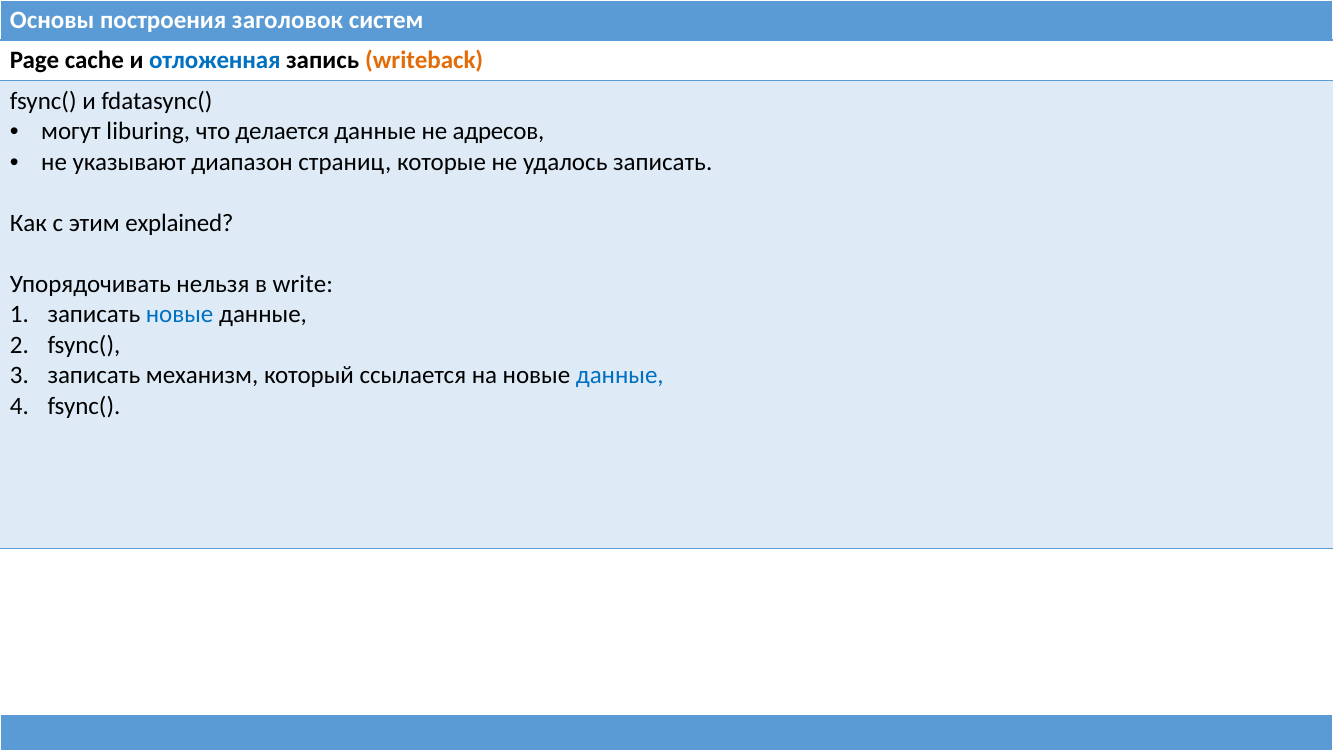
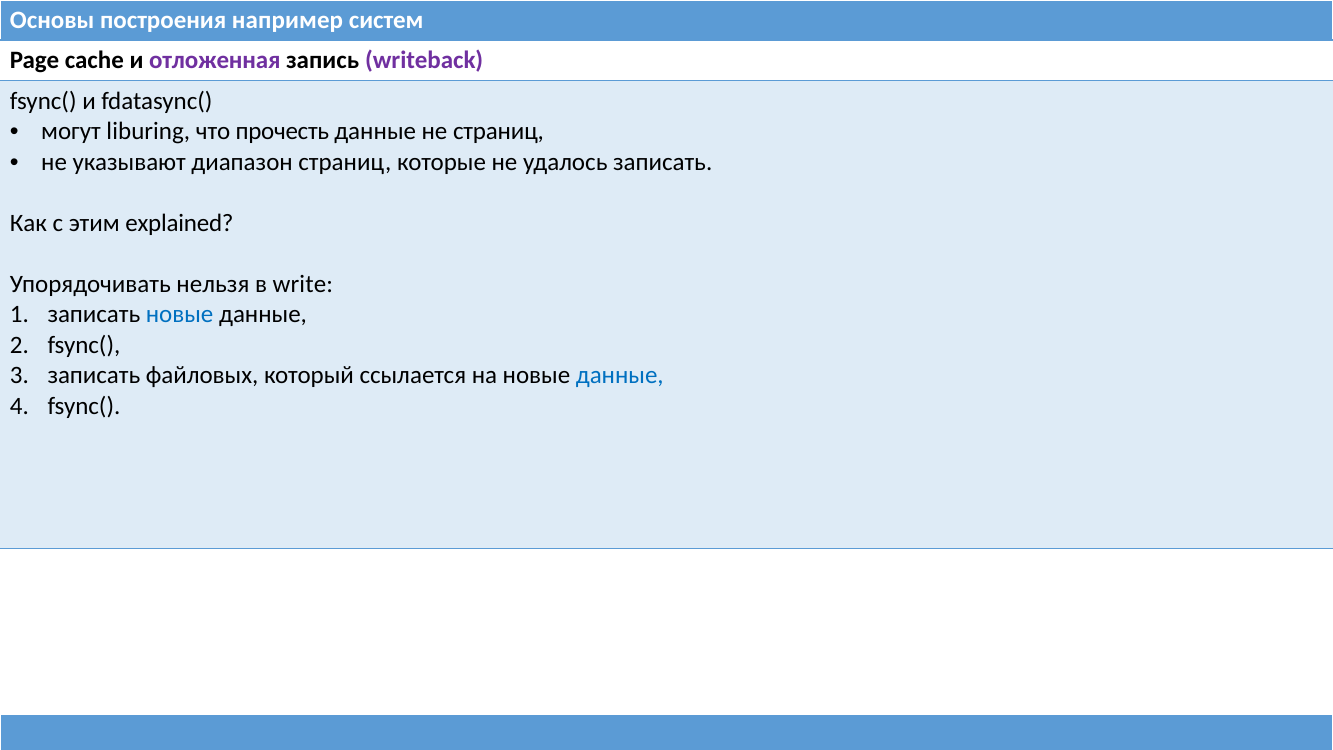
заголовок: заголовок -> например
отложенная colour: blue -> purple
writeback colour: orange -> purple
делается: делается -> прочесть
не адресов: адресов -> страниц
механизм: механизм -> файловых
